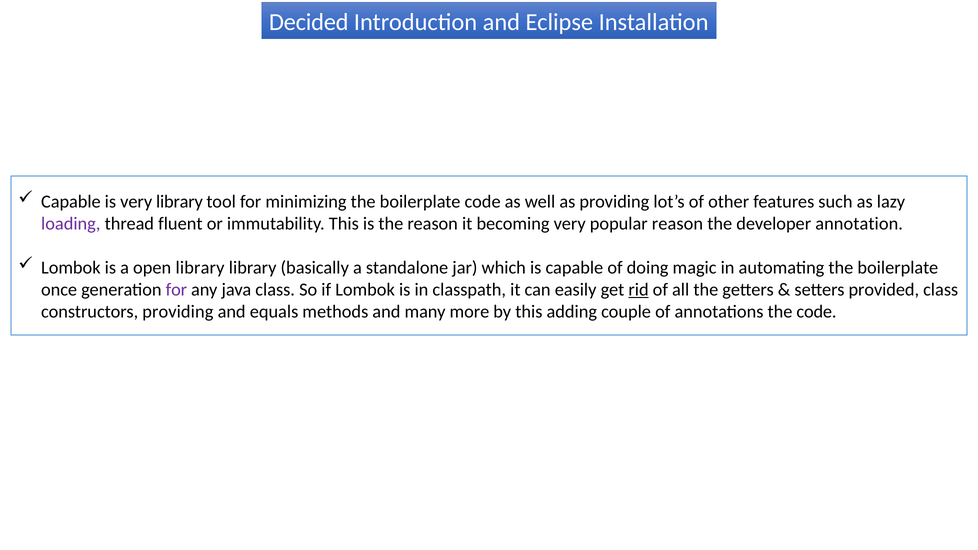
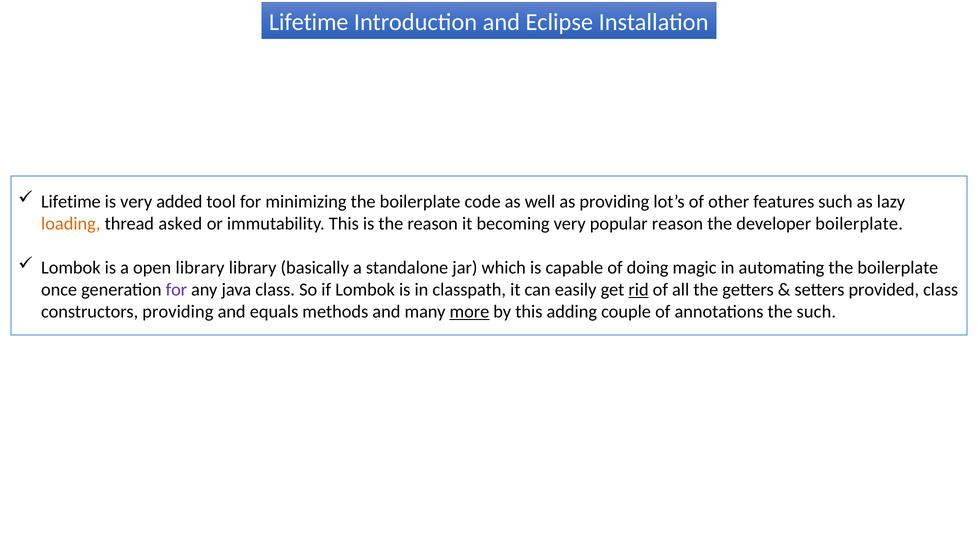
Decided at (309, 22): Decided -> Lifetime
Capable at (71, 202): Capable -> Lifetime
very library: library -> added
loading colour: purple -> orange
fluent: fluent -> asked
developer annotation: annotation -> boilerplate
more underline: none -> present
the code: code -> such
